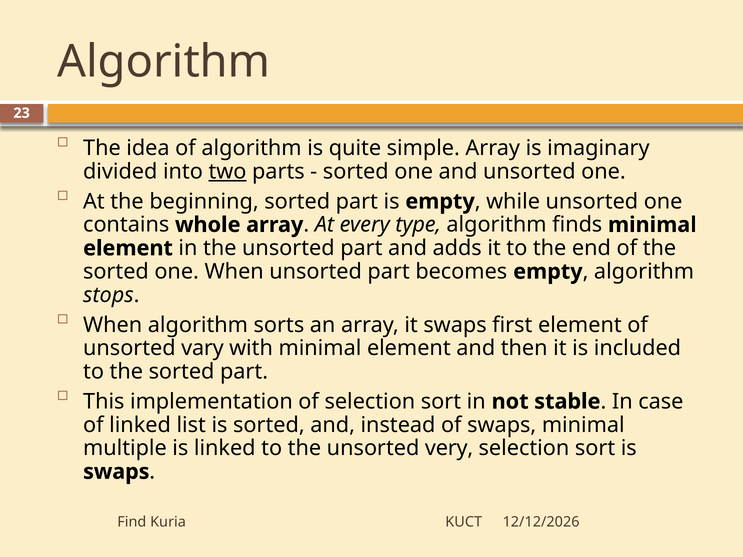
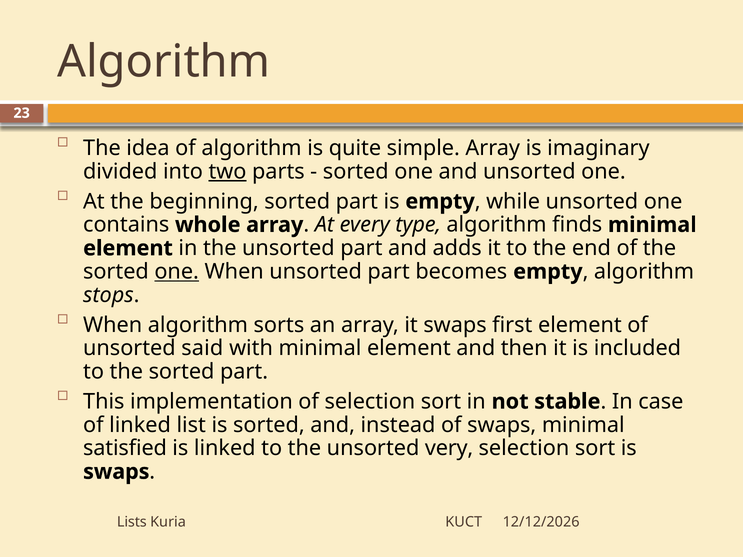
one at (177, 272) underline: none -> present
vary: vary -> said
multiple: multiple -> satisfied
Find: Find -> Lists
